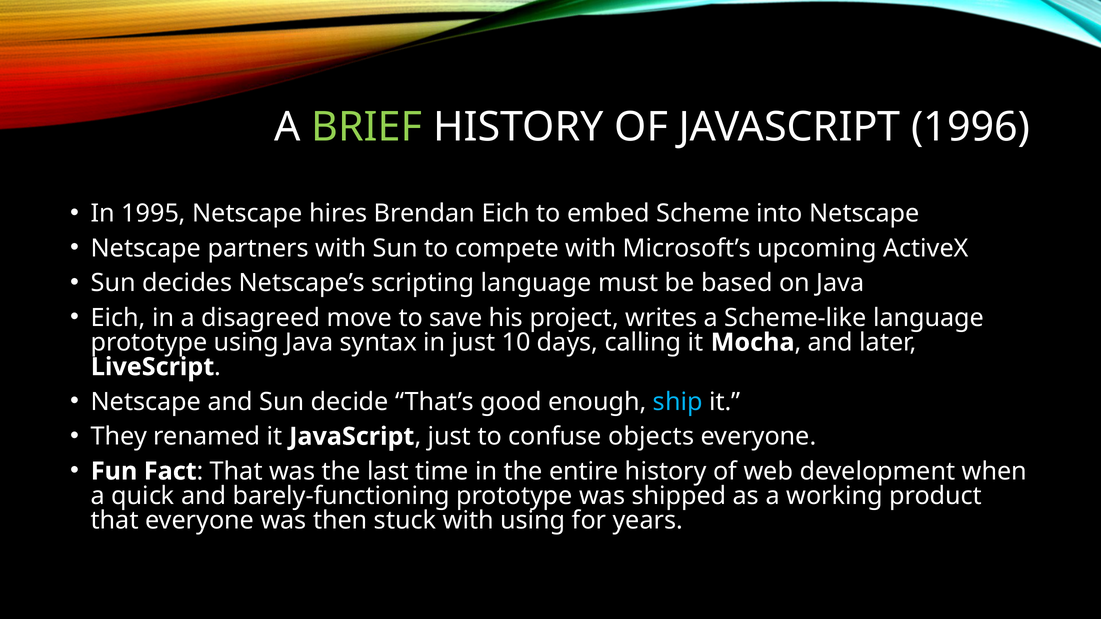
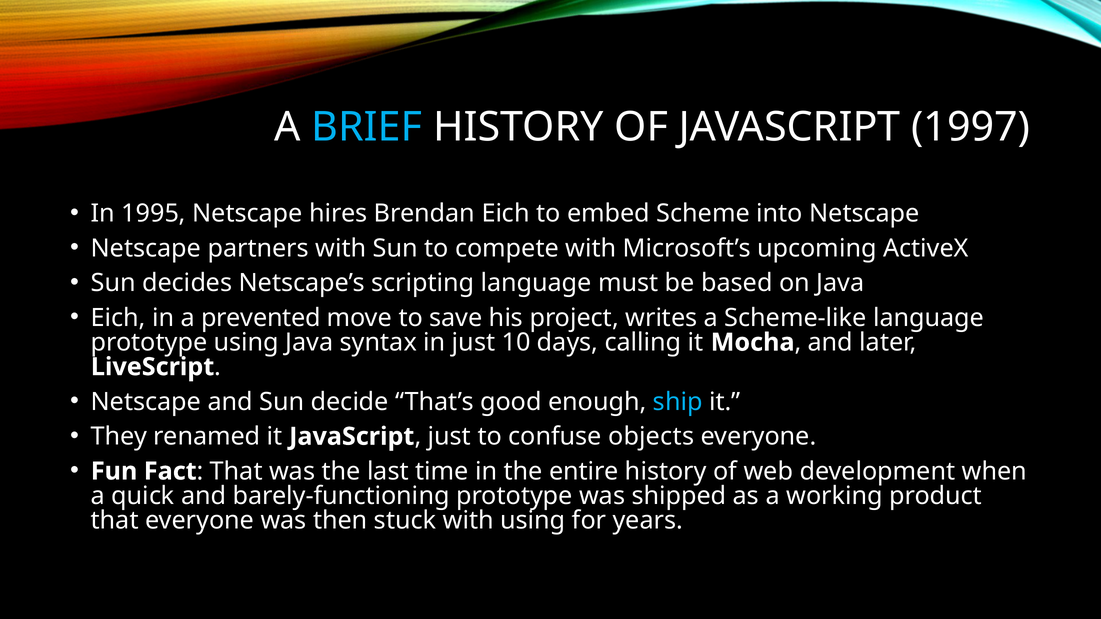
BRIEF colour: light green -> light blue
1996: 1996 -> 1997
disagreed: disagreed -> prevented
